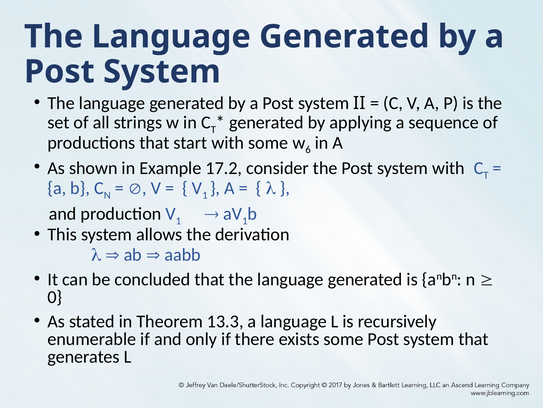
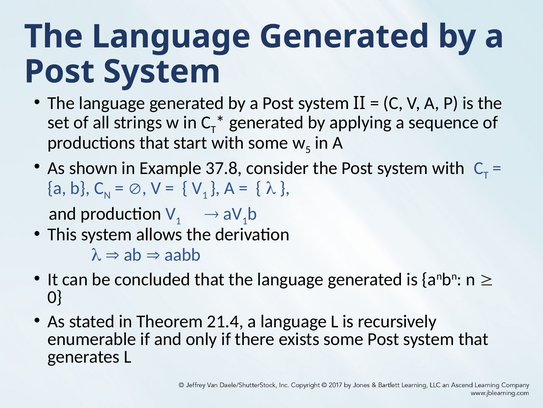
6: 6 -> 5
17.2: 17.2 -> 37.8
13.3: 13.3 -> 21.4
